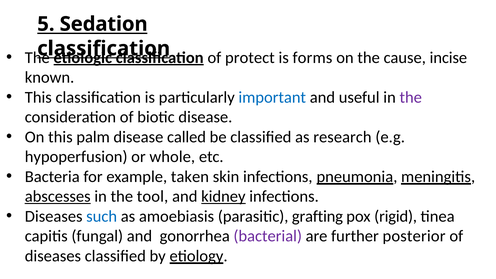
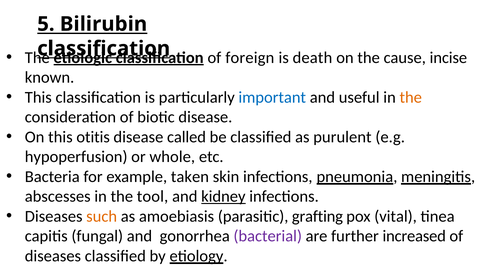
Sedation: Sedation -> Bilirubin
protect: protect -> foreign
forms: forms -> death
the at (411, 97) colour: purple -> orange
palm: palm -> otitis
research: research -> purulent
abscesses underline: present -> none
such colour: blue -> orange
rigid: rigid -> vital
posterior: posterior -> increased
